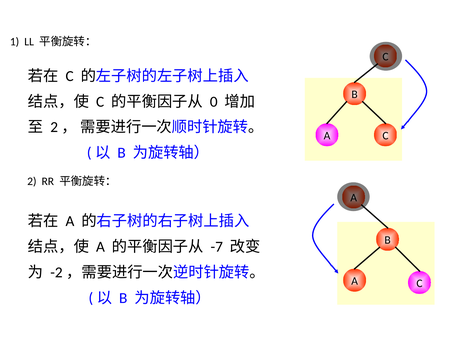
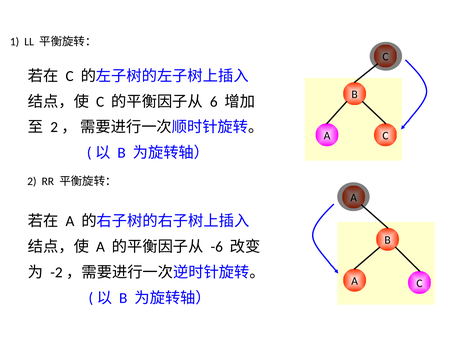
0: 0 -> 6
-7: -7 -> -6
